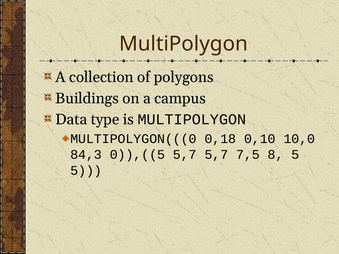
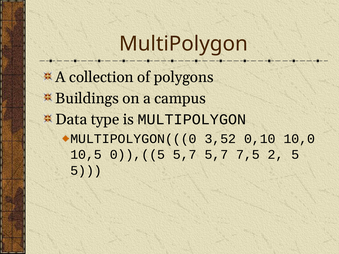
0,18: 0,18 -> 3,52
84,3: 84,3 -> 10,5
8: 8 -> 2
